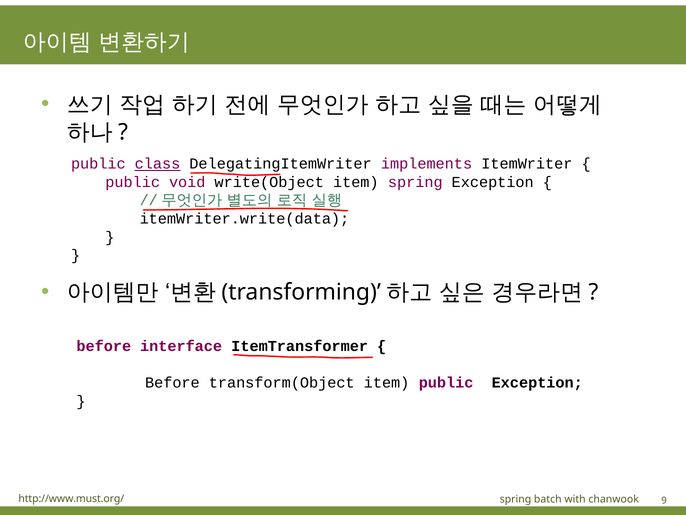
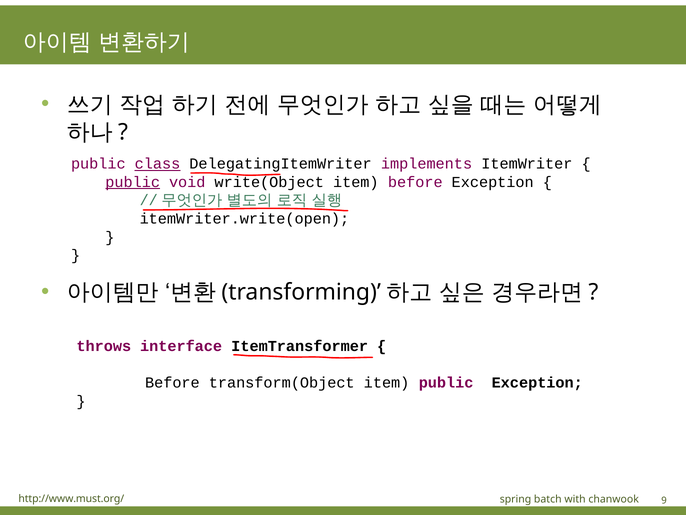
public at (133, 182) underline: none -> present
item spring: spring -> before
itemWriter.write(data: itemWriter.write(data -> itemWriter.write(open
before at (104, 346): before -> throws
